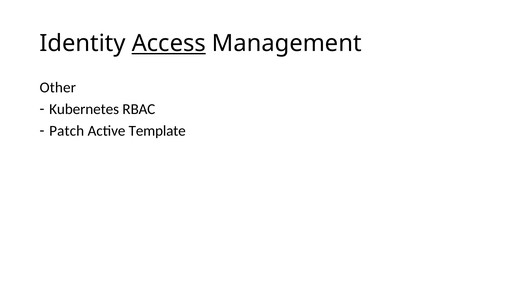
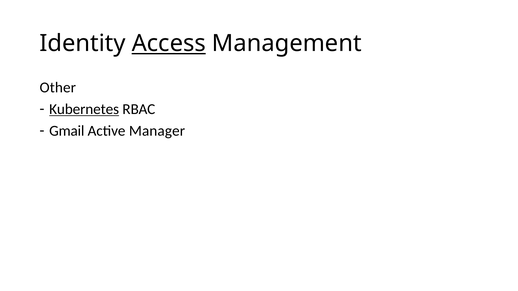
Kubernetes underline: none -> present
Patch: Patch -> Gmail
Template: Template -> Manager
